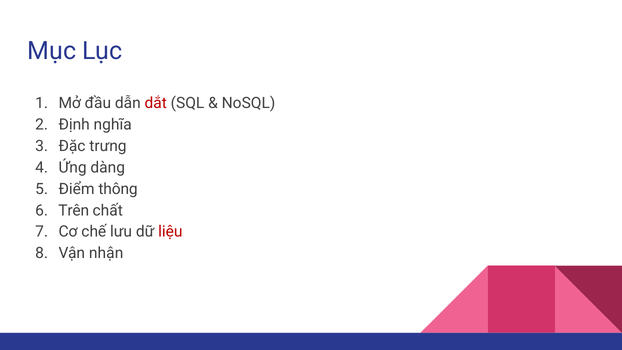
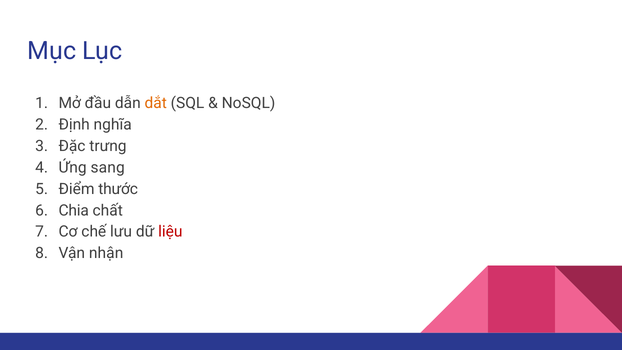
dắt colour: red -> orange
dàng: dàng -> sang
thông: thông -> thước
Trên: Trên -> Chia
